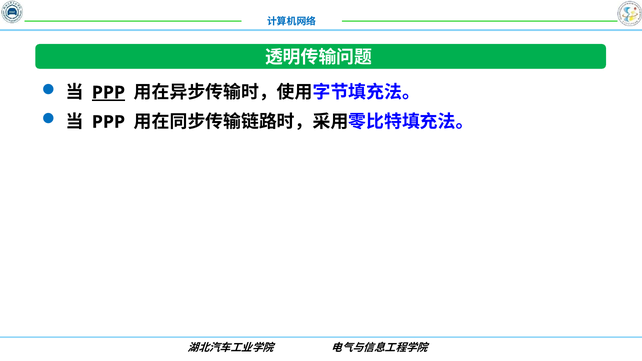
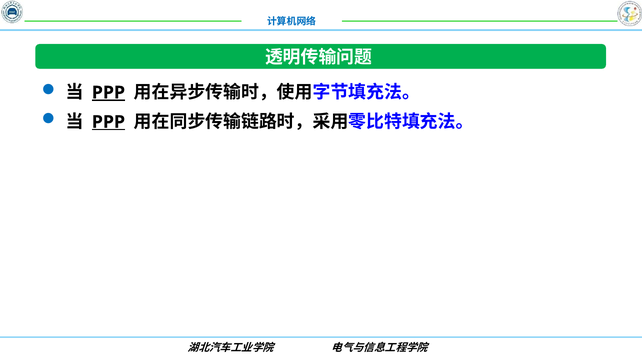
PPP at (108, 122) underline: none -> present
